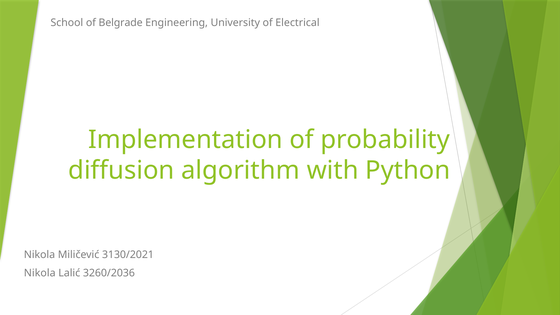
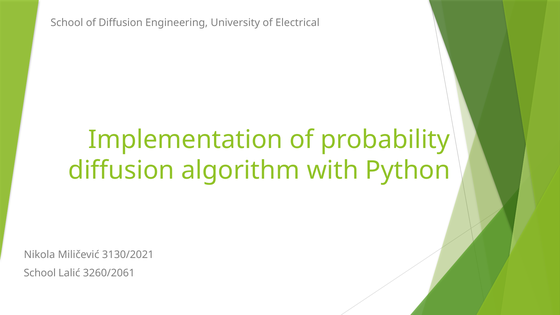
of Belgrade: Belgrade -> Diffusion
Nikola at (40, 273): Nikola -> School
3260/2036: 3260/2036 -> 3260/2061
